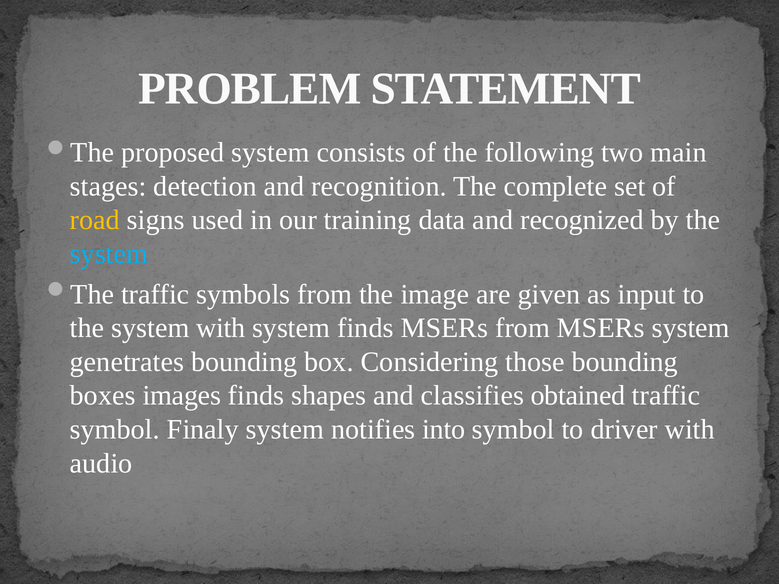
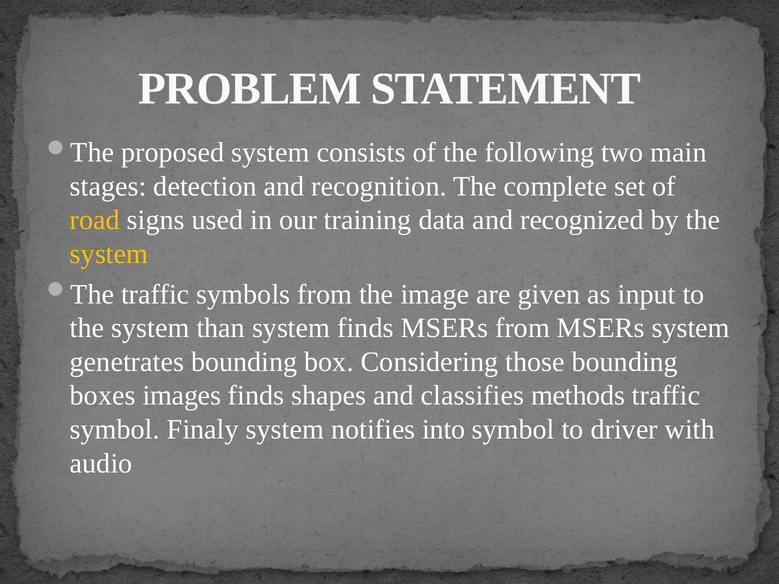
system at (109, 254) colour: light blue -> yellow
system with: with -> than
obtained: obtained -> methods
